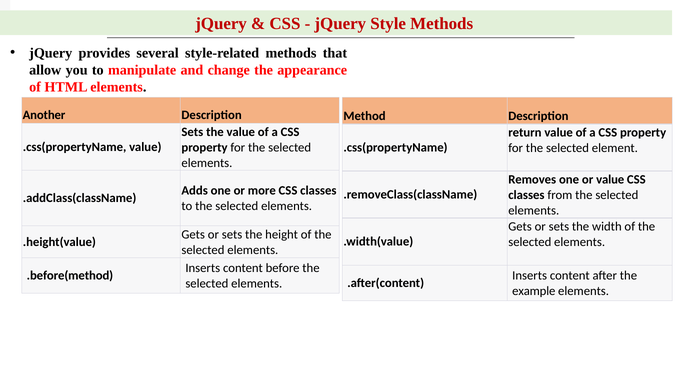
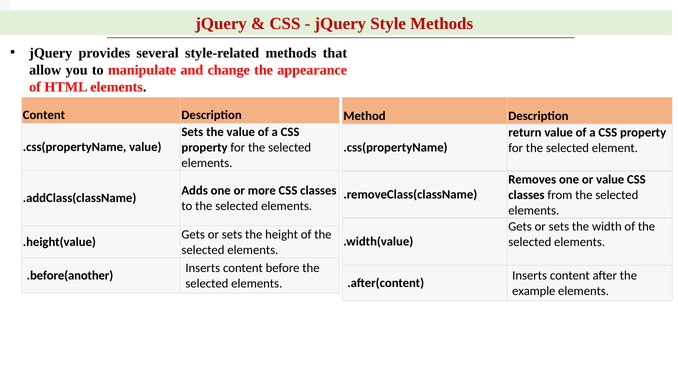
Another at (44, 115): Another -> Content
.before(method: .before(method -> .before(another
